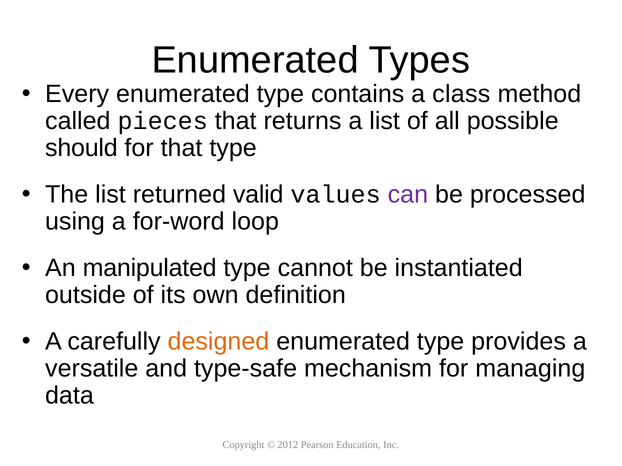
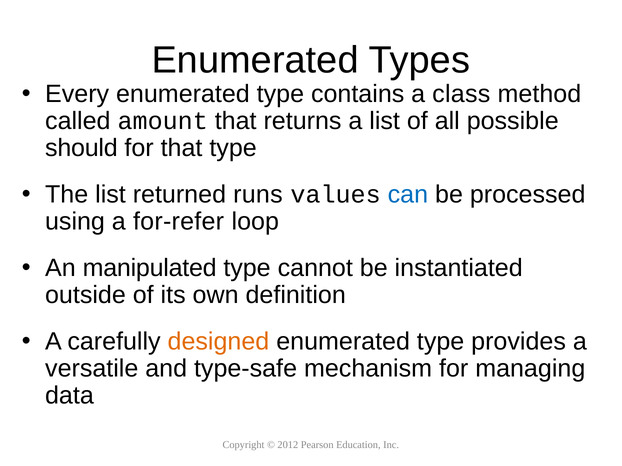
pieces: pieces -> amount
valid: valid -> runs
can colour: purple -> blue
for-word: for-word -> for-refer
